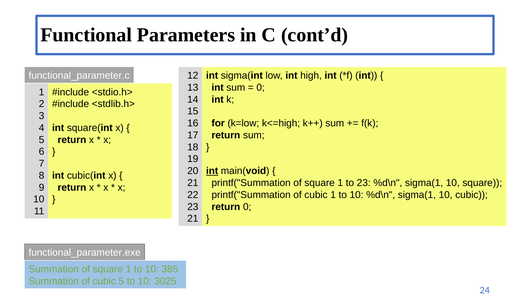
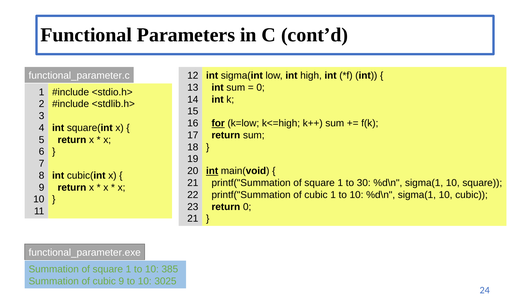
for underline: none -> present
to 23: 23 -> 30
cubic 5: 5 -> 9
